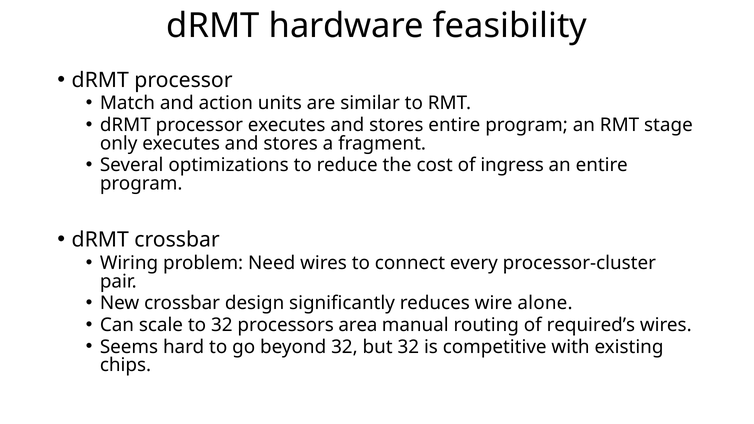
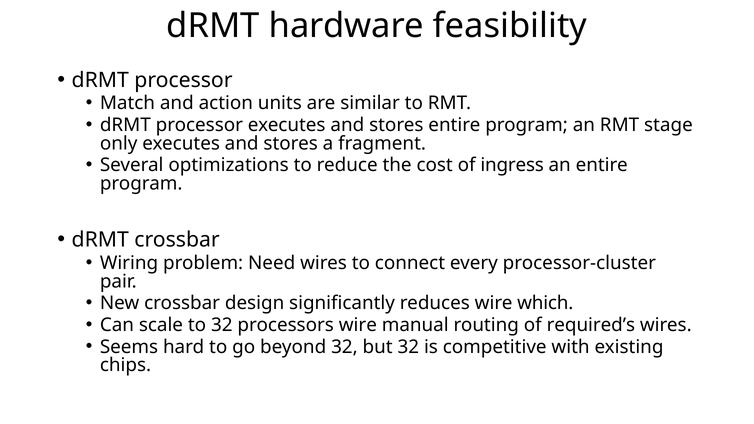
alone: alone -> which
processors area: area -> wire
